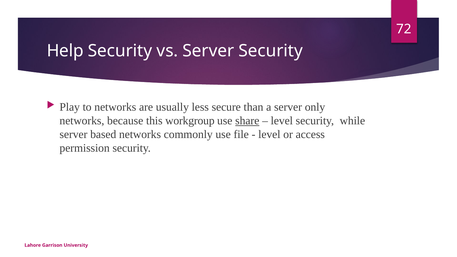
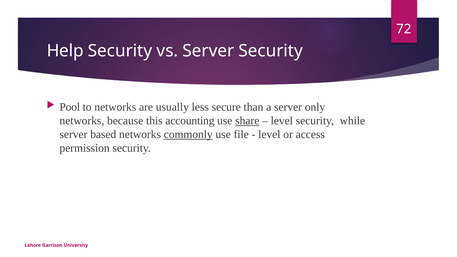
Play: Play -> Pool
workgroup: workgroup -> accounting
commonly underline: none -> present
